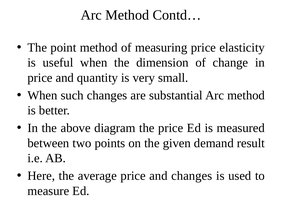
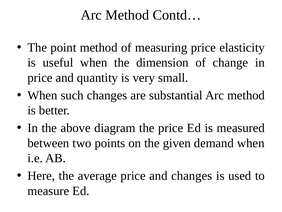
demand result: result -> when
